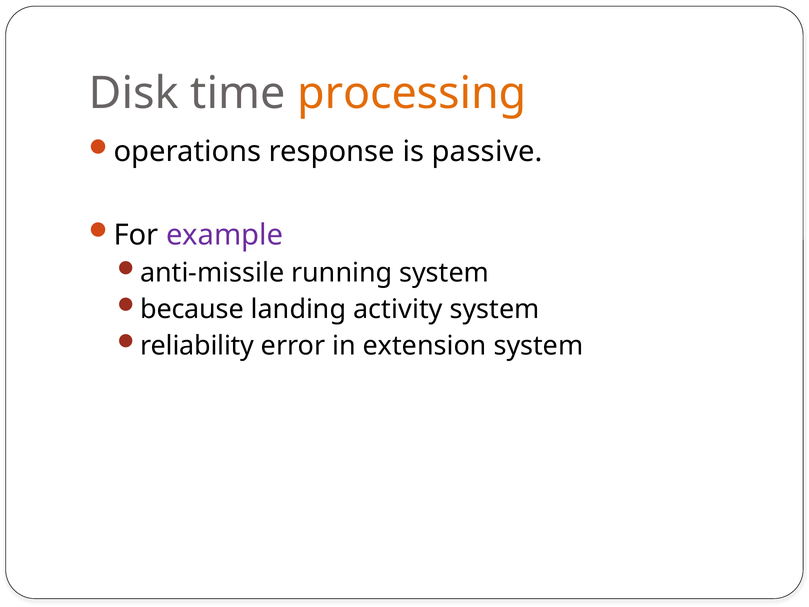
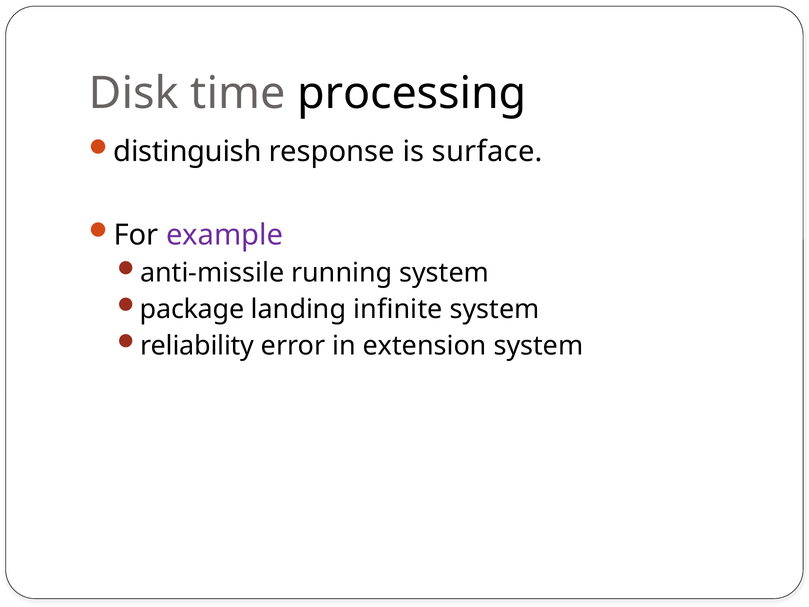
processing colour: orange -> black
operations: operations -> distinguish
passive: passive -> surface
because: because -> package
activity: activity -> infinite
